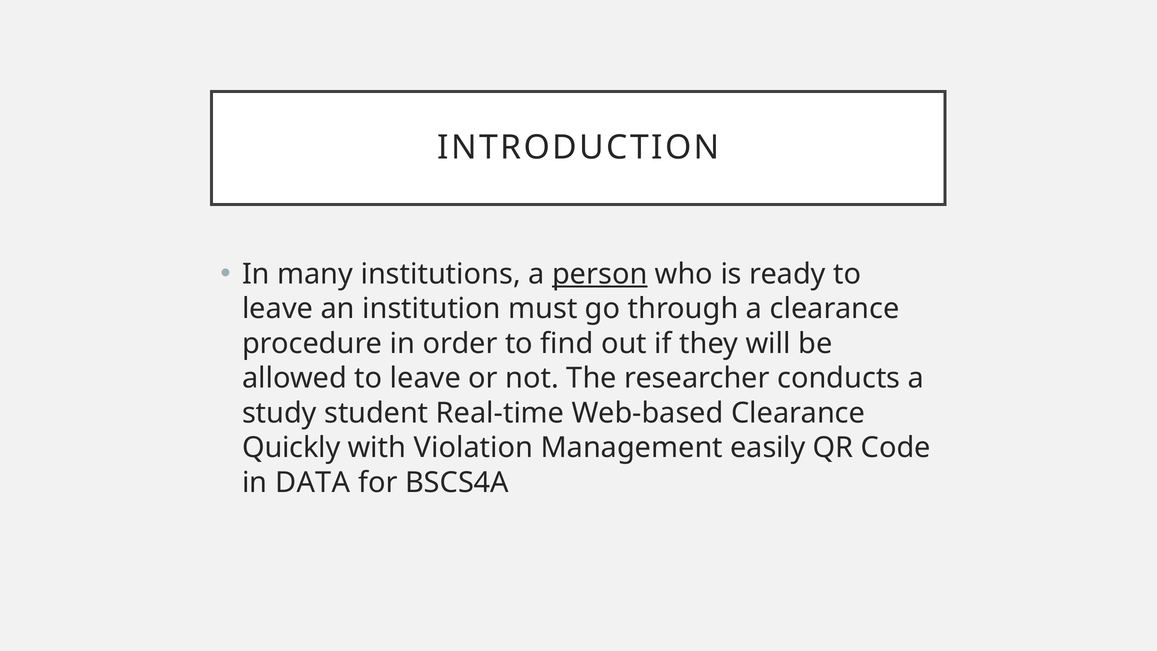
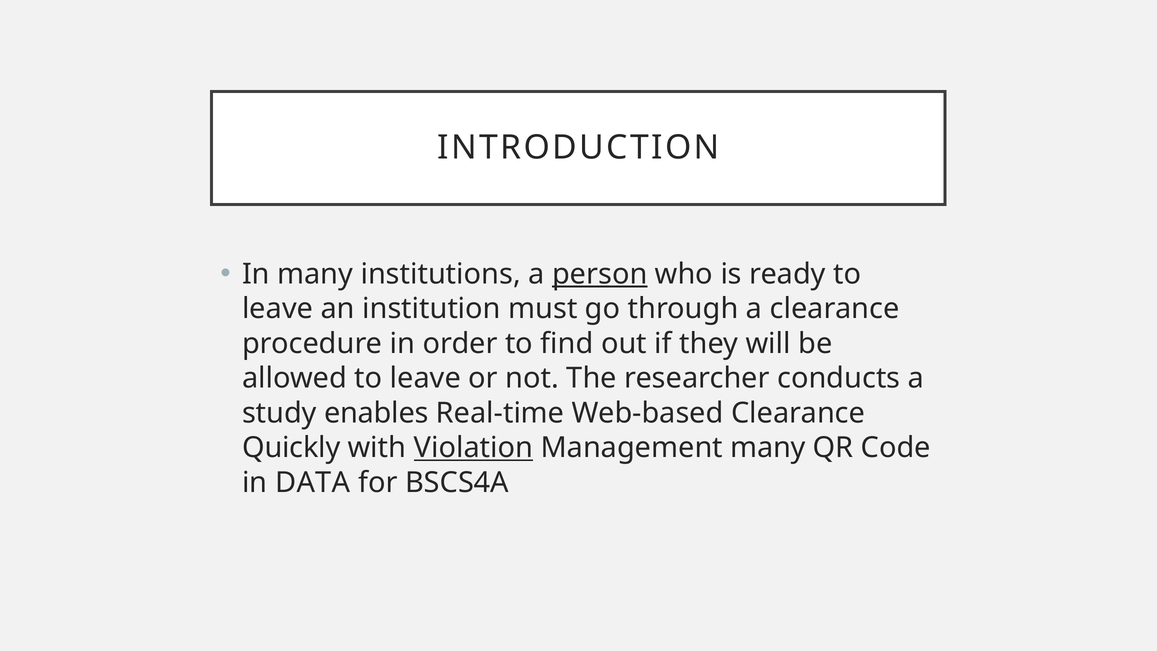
student: student -> enables
Violation underline: none -> present
Management easily: easily -> many
